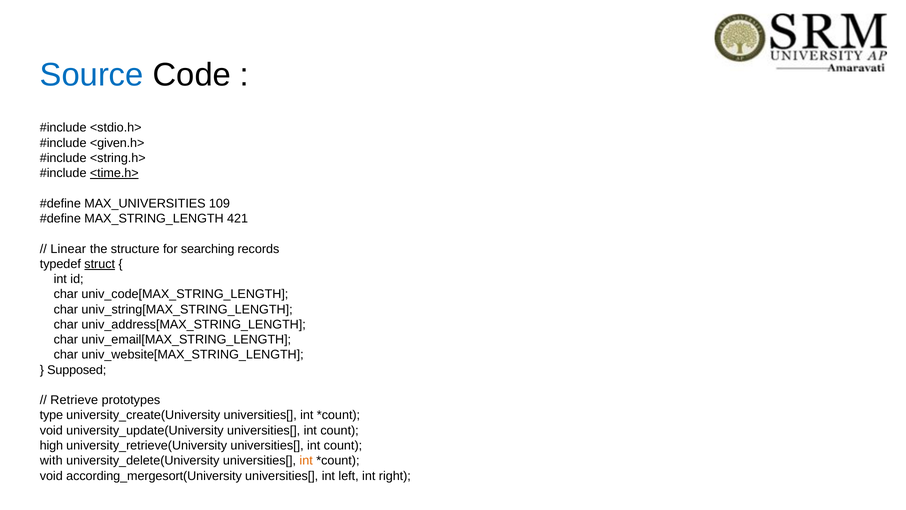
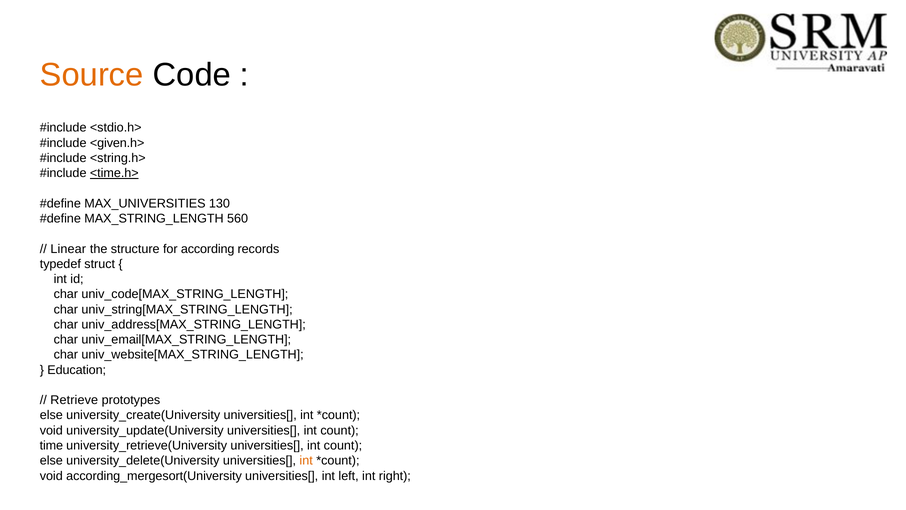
Source colour: blue -> orange
109: 109 -> 130
421: 421 -> 560
searching: searching -> according
struct underline: present -> none
Supposed: Supposed -> Education
type at (51, 415): type -> else
high: high -> time
with at (51, 460): with -> else
